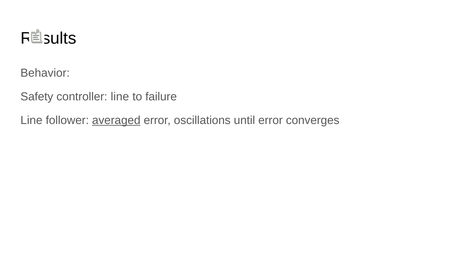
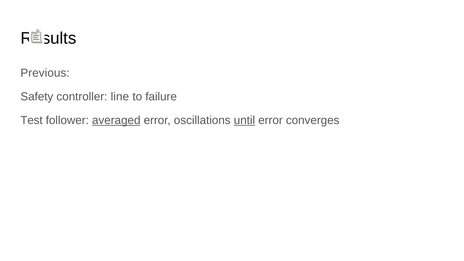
Behavior: Behavior -> Previous
Line at (31, 120): Line -> Test
until underline: none -> present
